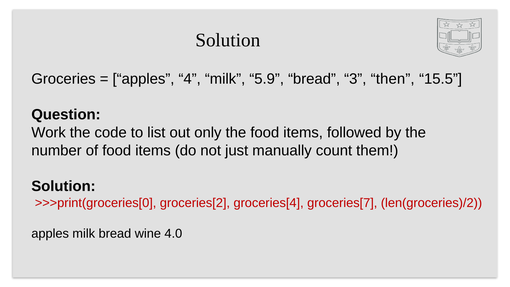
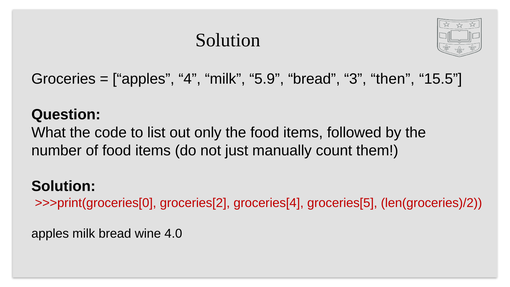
Work: Work -> What
groceries[7: groceries[7 -> groceries[5
